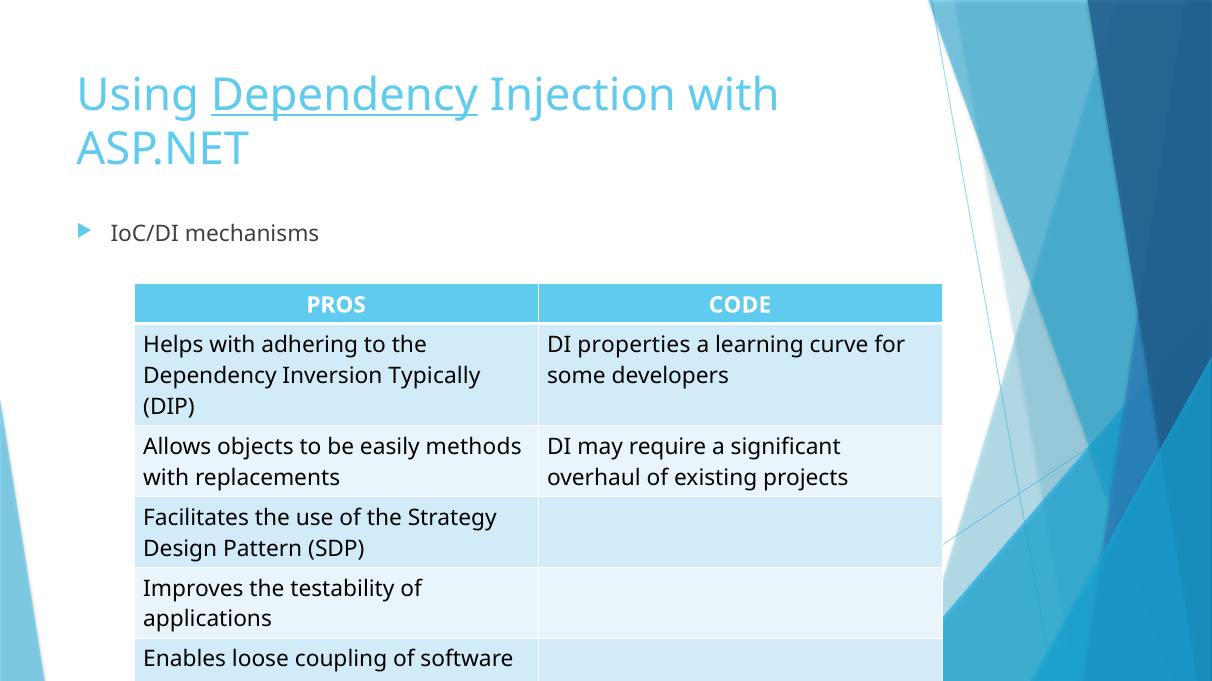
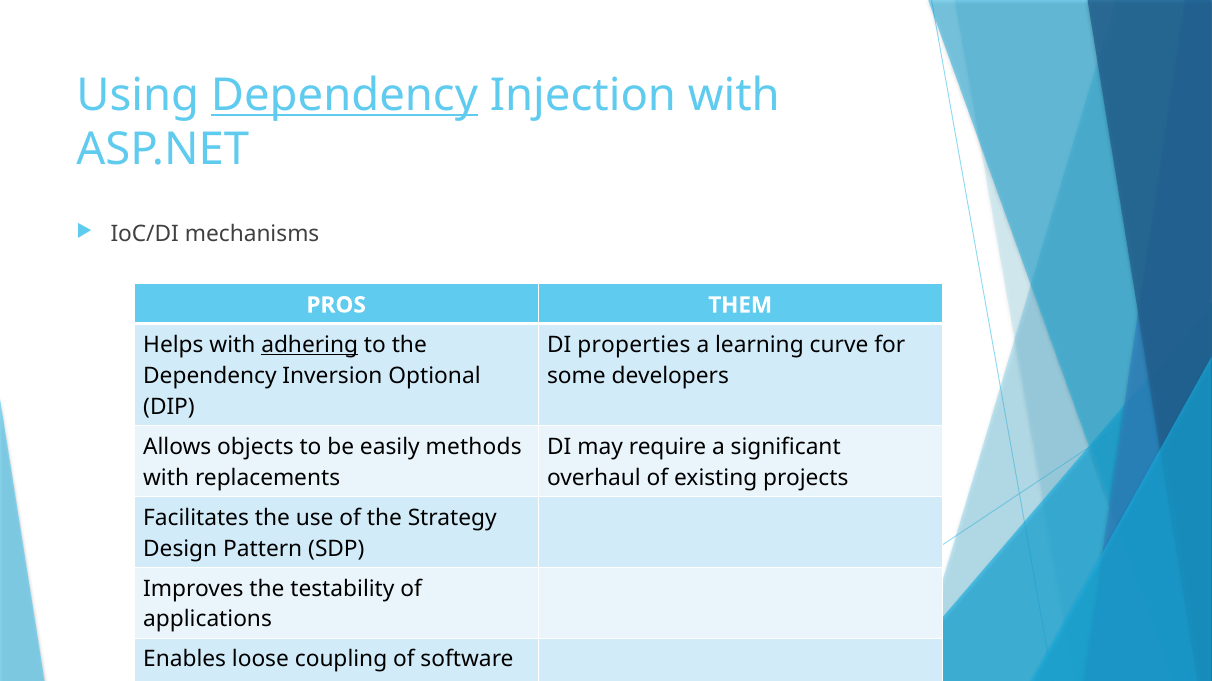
CODE: CODE -> THEM
adhering underline: none -> present
Typically: Typically -> Optional
